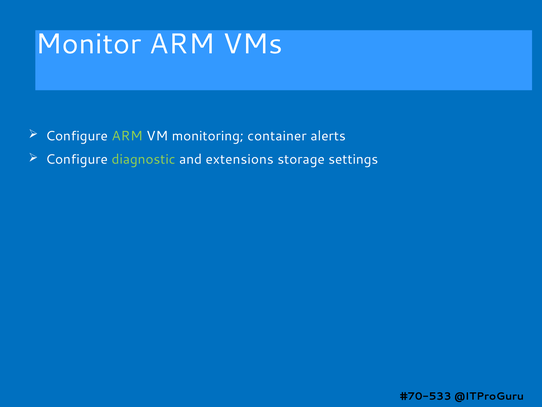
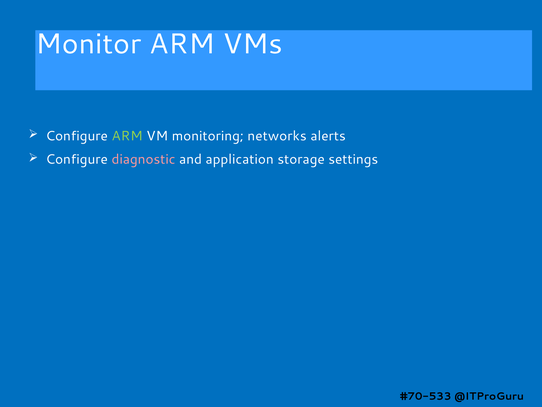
container: container -> networks
diagnostic colour: light green -> pink
extensions: extensions -> application
